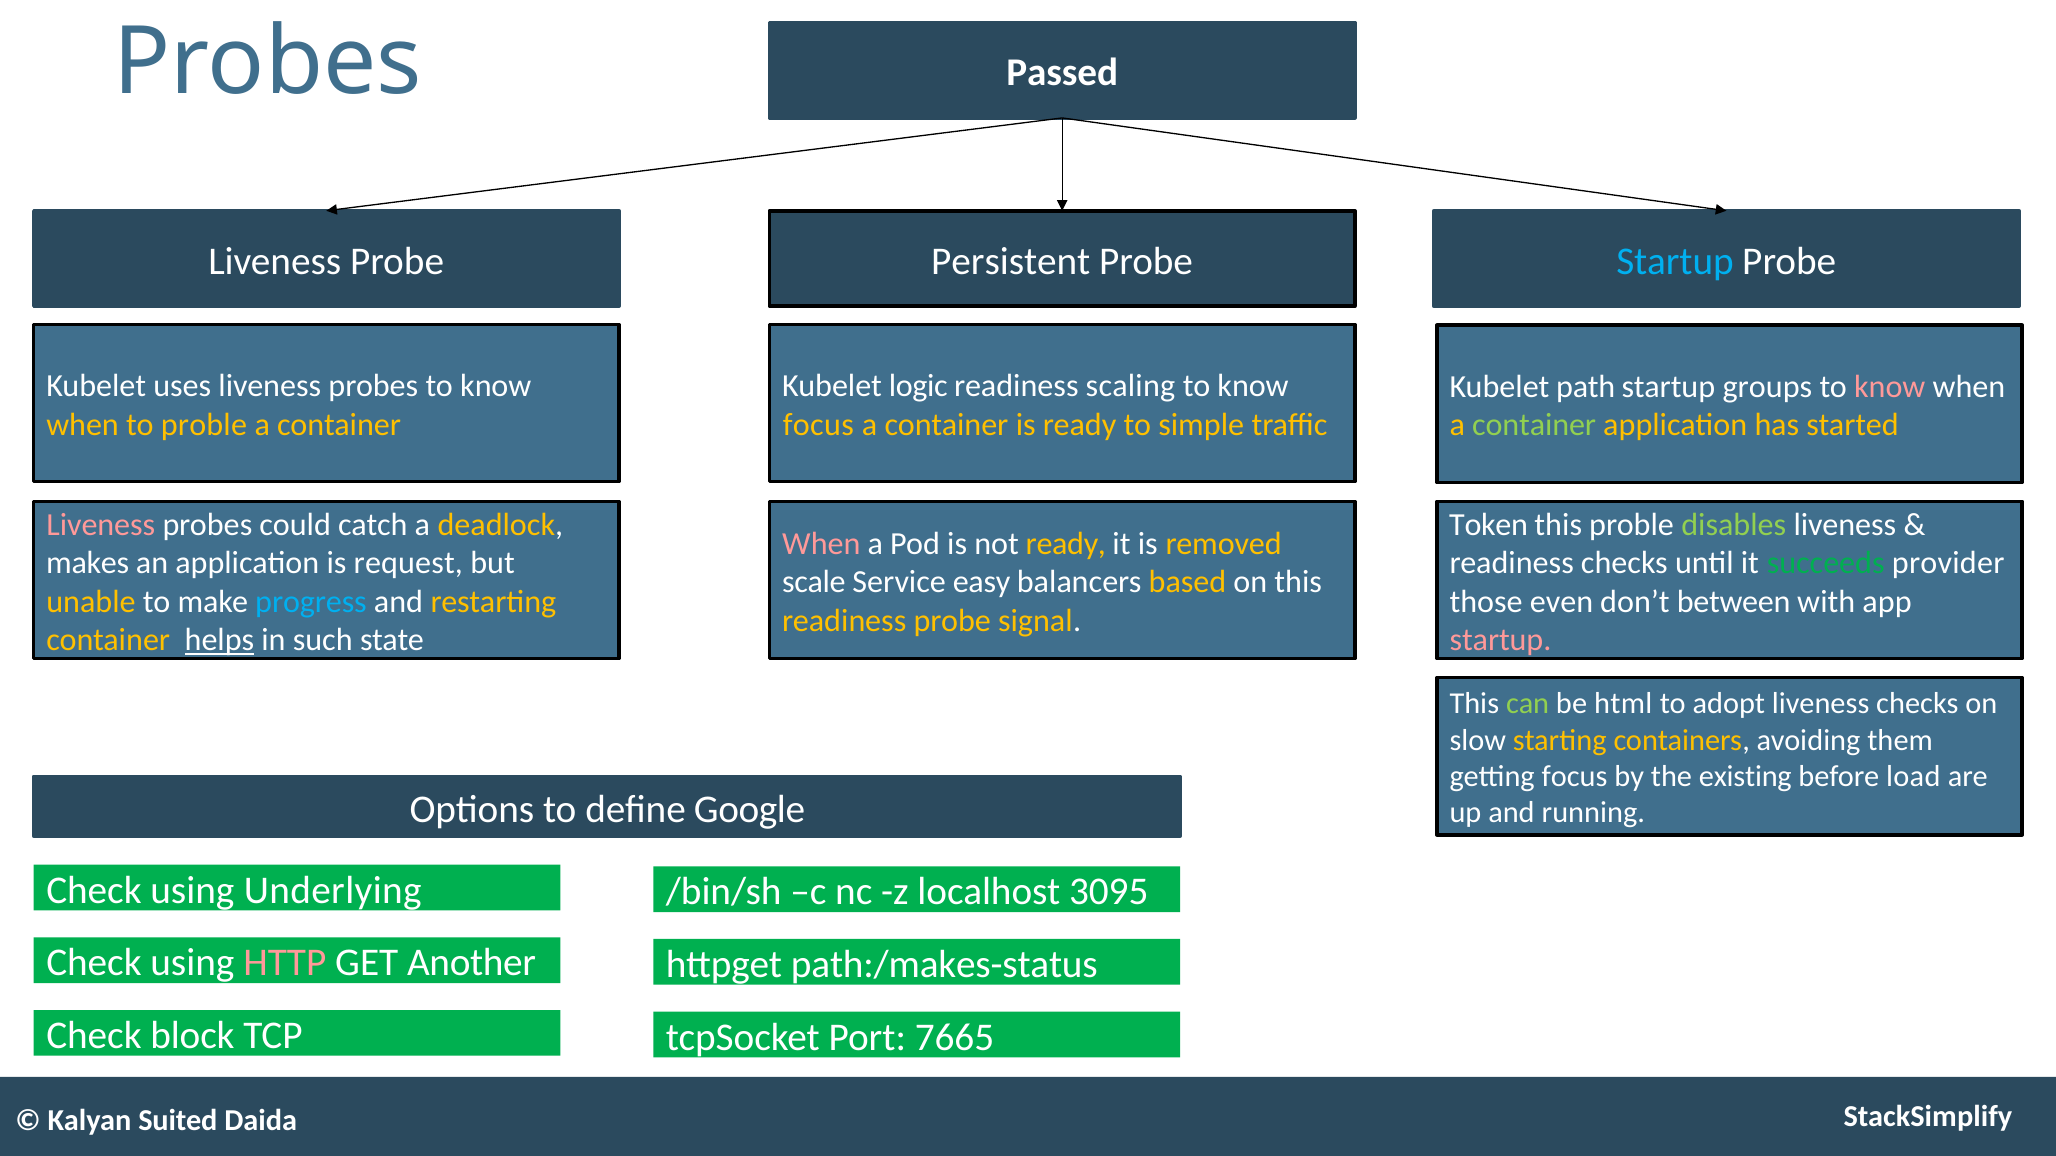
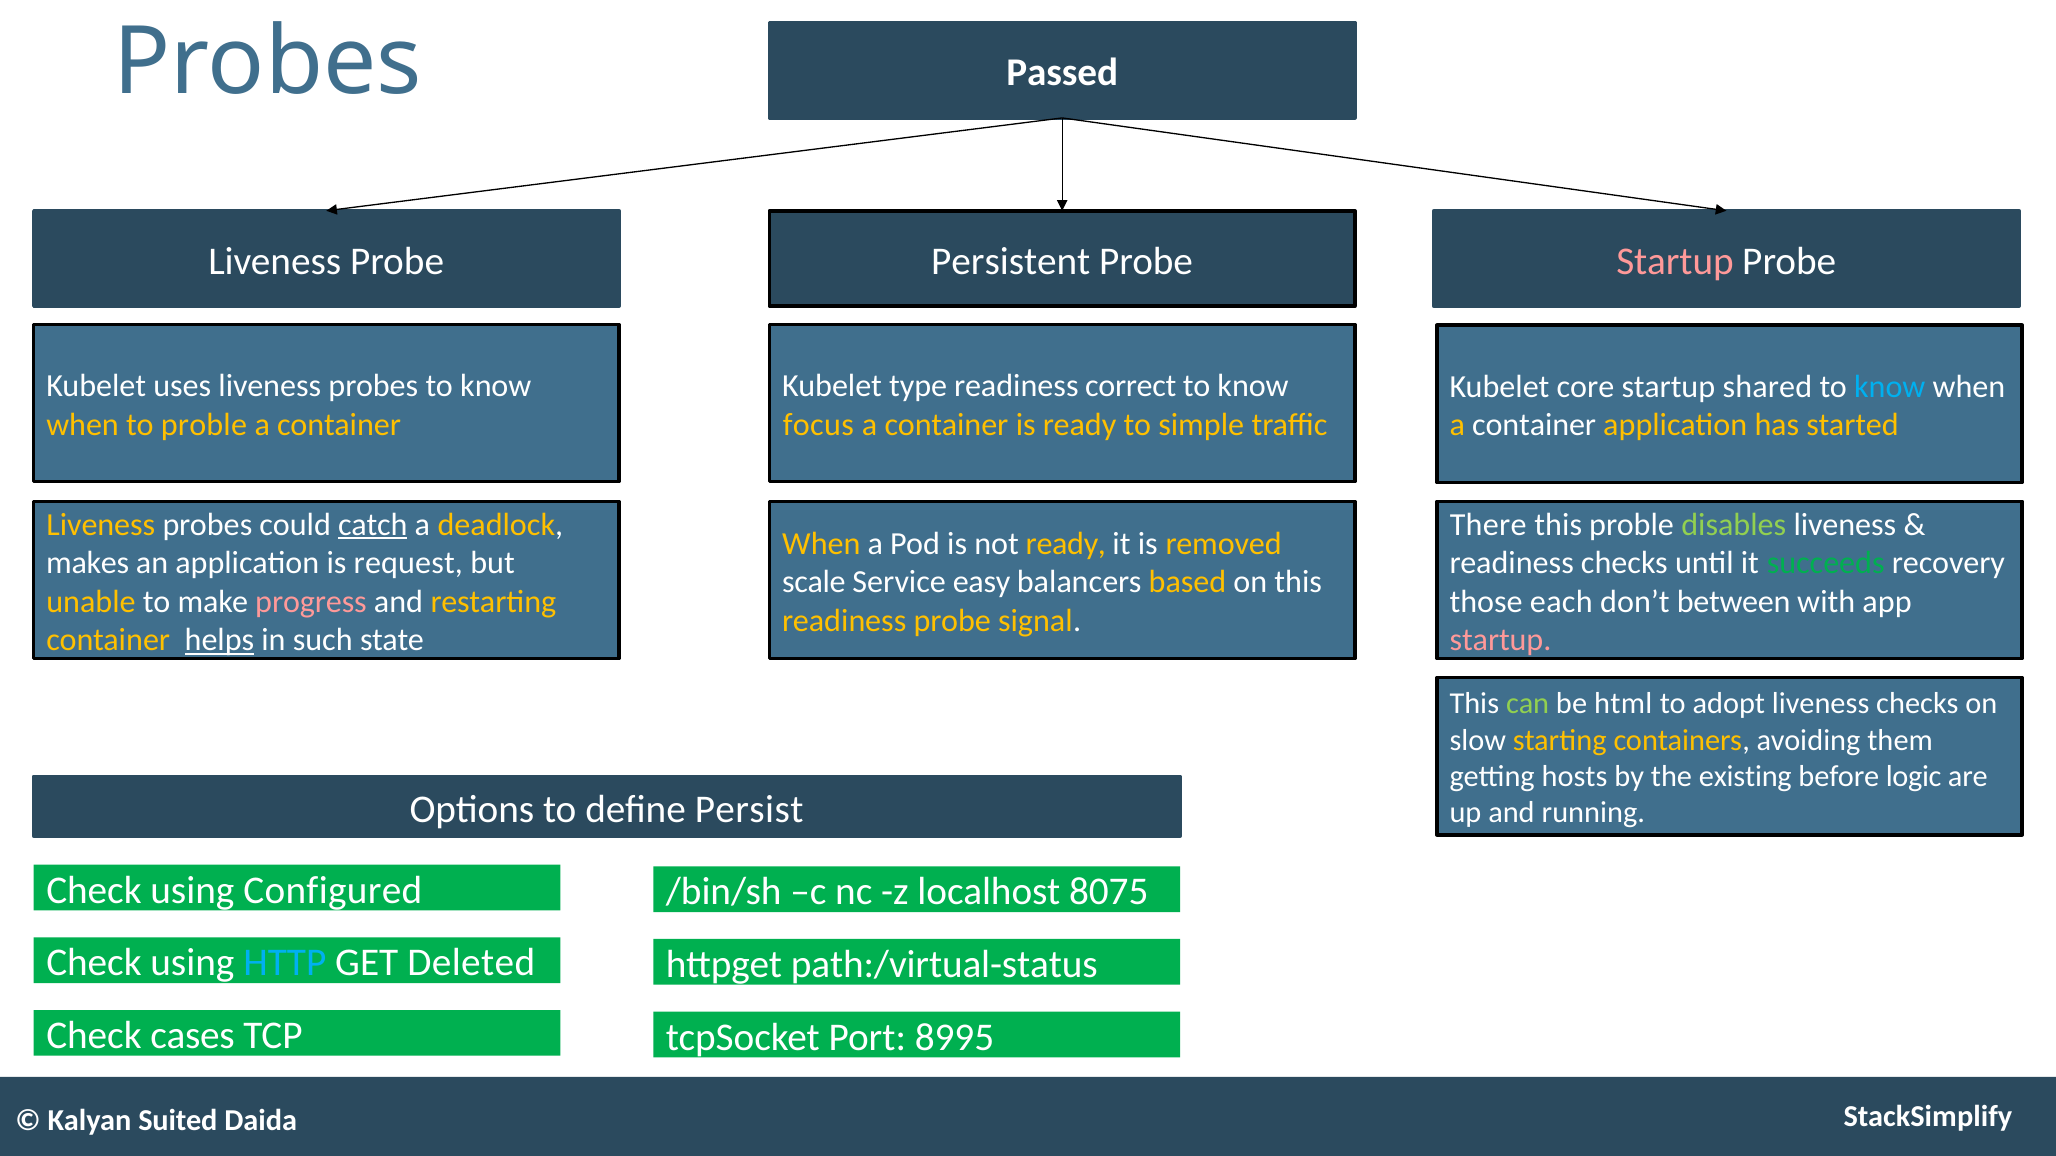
Startup at (1675, 261) colour: light blue -> pink
logic: logic -> type
scaling: scaling -> correct
path: path -> core
groups: groups -> shared
know at (1890, 387) colour: pink -> light blue
container at (1534, 426) colour: light green -> white
Liveness at (101, 525) colour: pink -> yellow
catch underline: none -> present
Token: Token -> There
When at (821, 544) colour: pink -> yellow
provider: provider -> recovery
progress colour: light blue -> pink
even: even -> each
getting focus: focus -> hosts
load: load -> logic
Google: Google -> Persist
Underlying: Underlying -> Configured
3095: 3095 -> 8075
HTTP colour: pink -> light blue
Another: Another -> Deleted
path:/makes-status: path:/makes-status -> path:/virtual-status
block: block -> cases
7665: 7665 -> 8995
